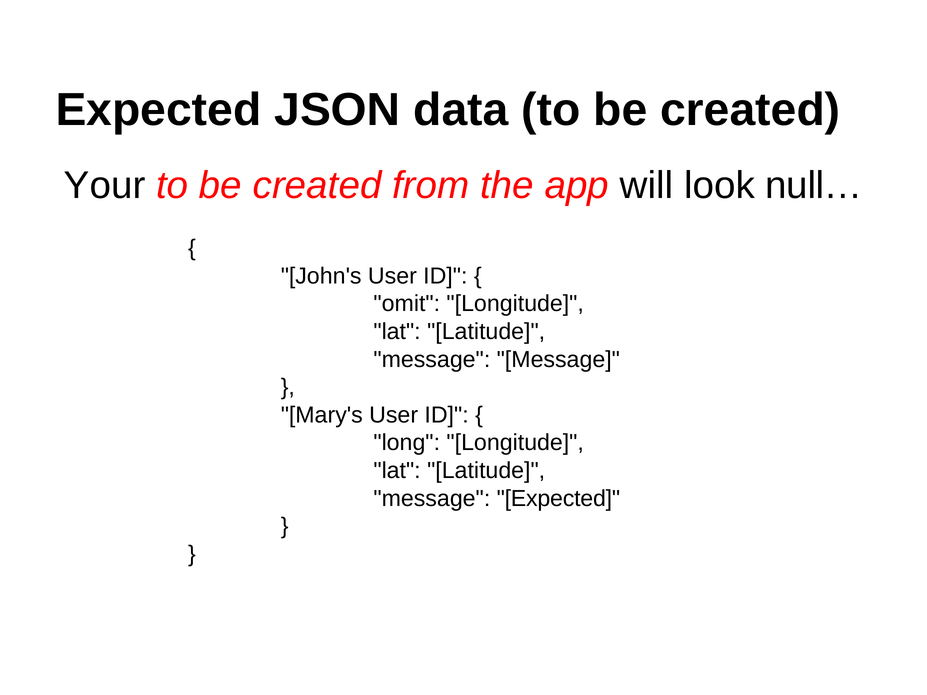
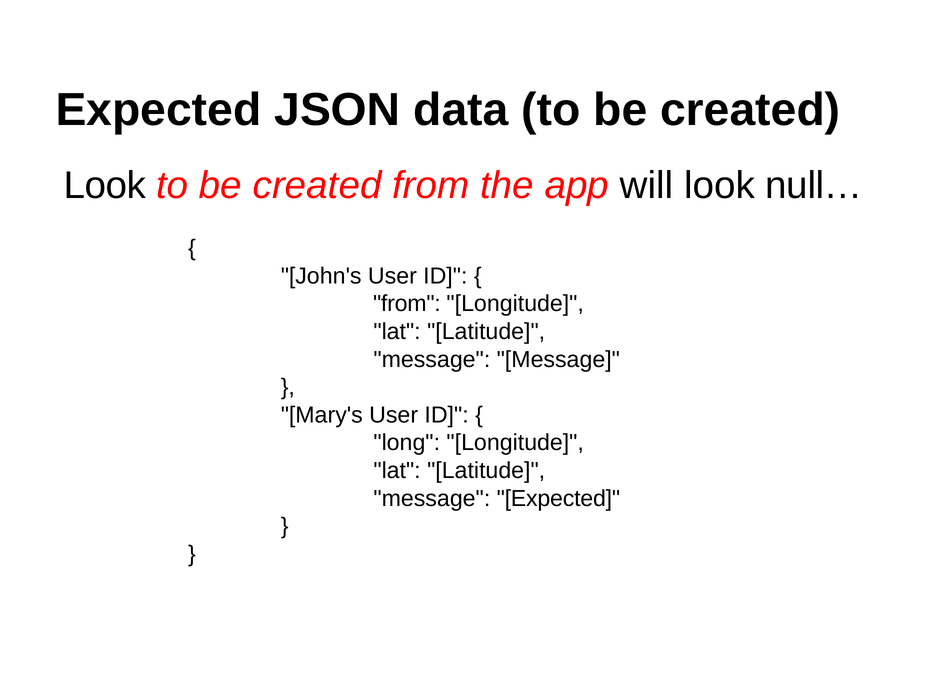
Your at (105, 186): Your -> Look
omit at (407, 304): omit -> from
